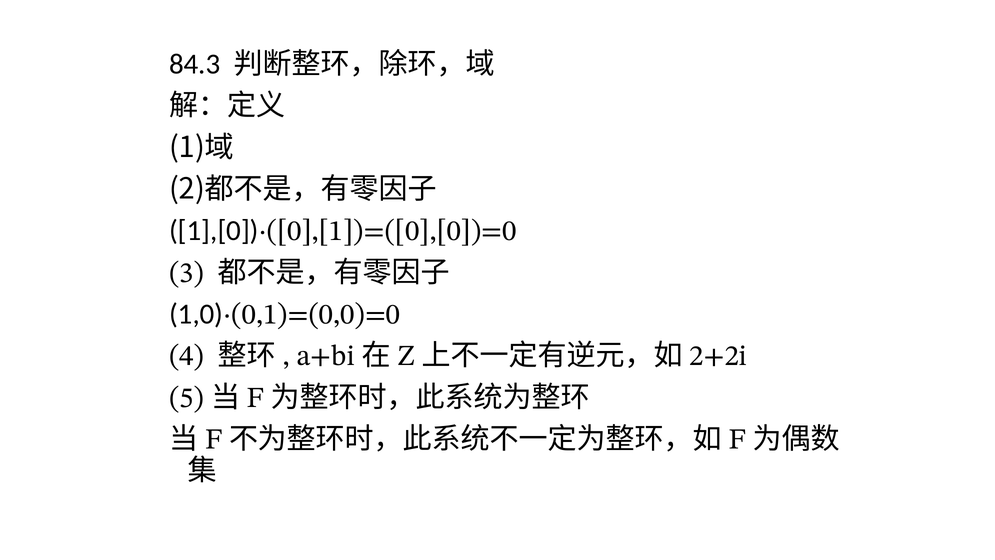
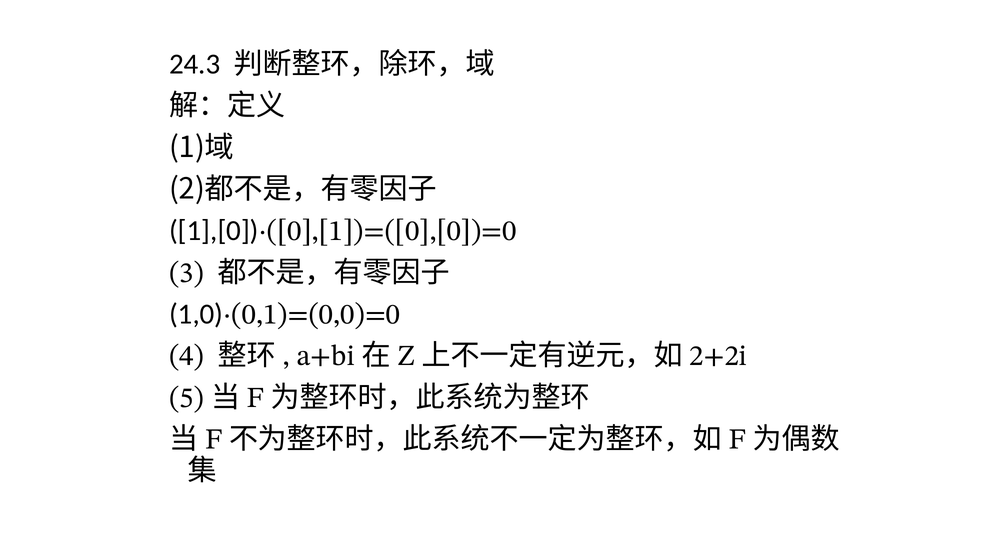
84.3: 84.3 -> 24.3
